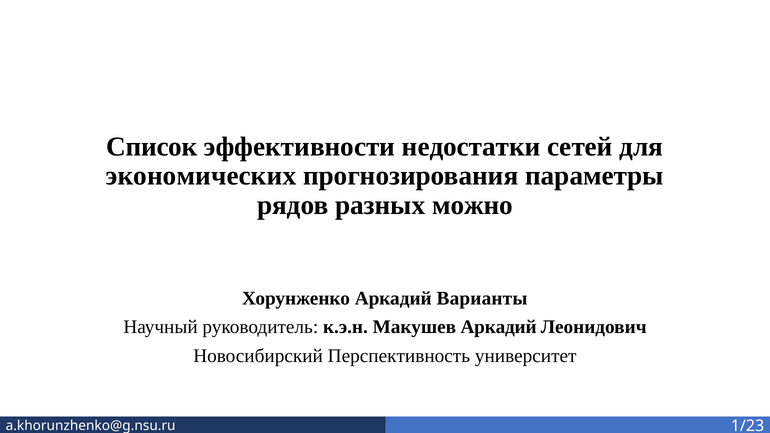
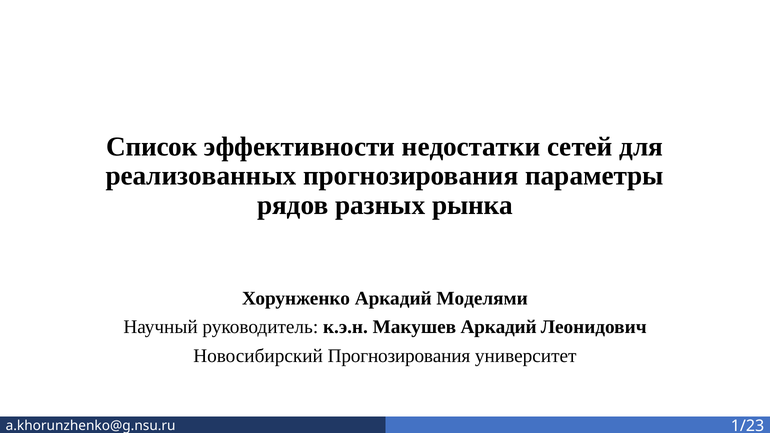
экономических: экономических -> реализованных
можно: можно -> рынка
Варианты: Варианты -> Моделями
Новосибирский Перспективность: Перспективность -> Прогнозирования
